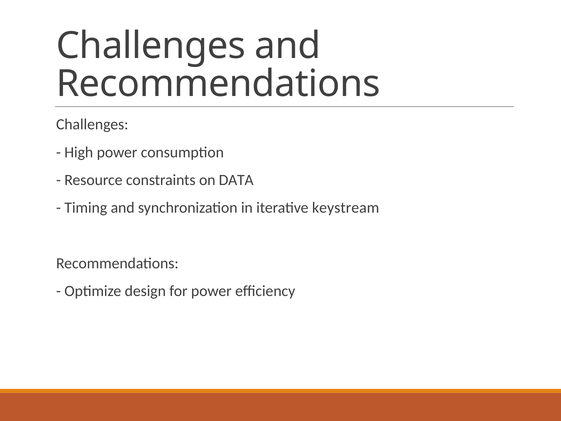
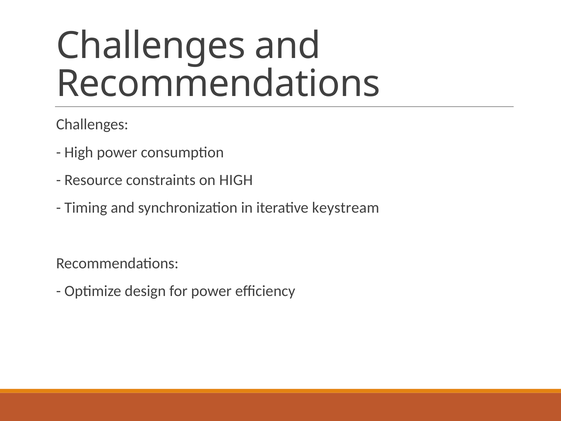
on DATA: DATA -> HIGH
